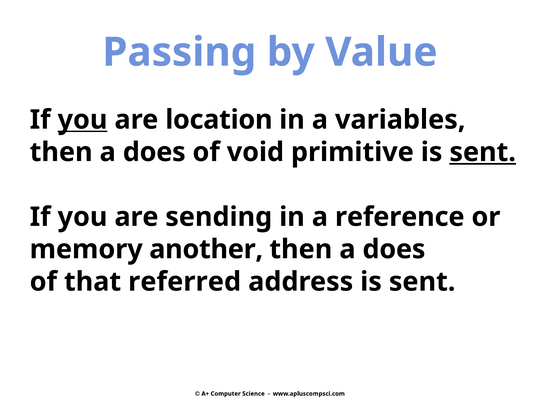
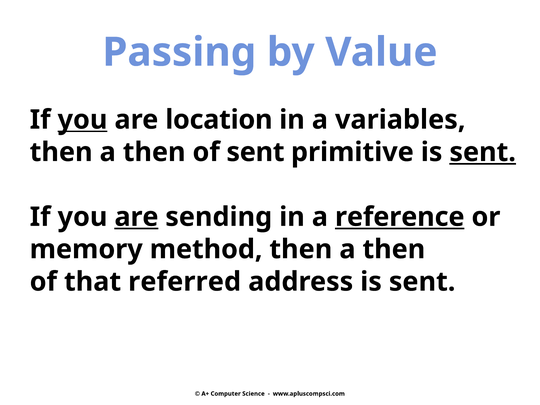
does at (154, 152): does -> then
of void: void -> sent
are at (136, 217) underline: none -> present
reference underline: none -> present
another: another -> method
does at (394, 249): does -> then
